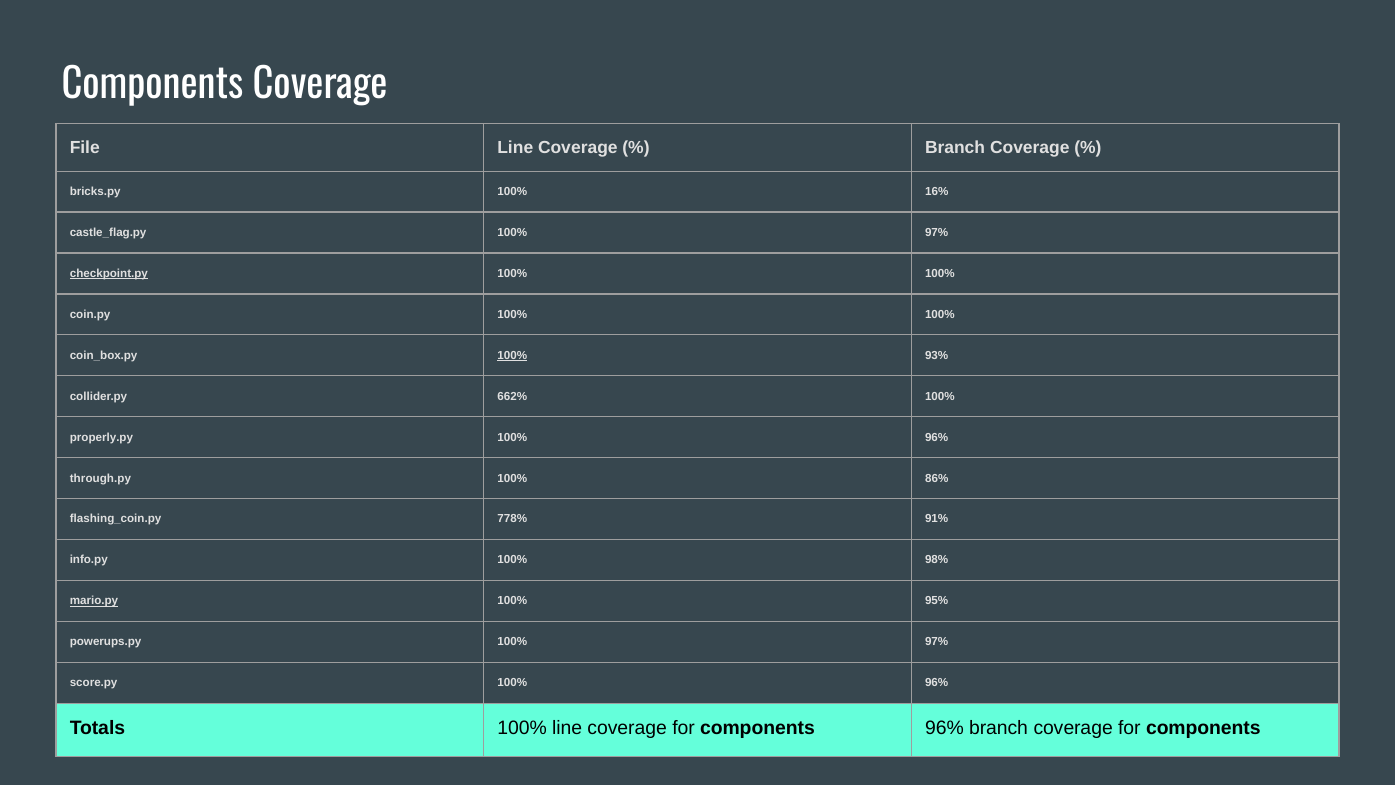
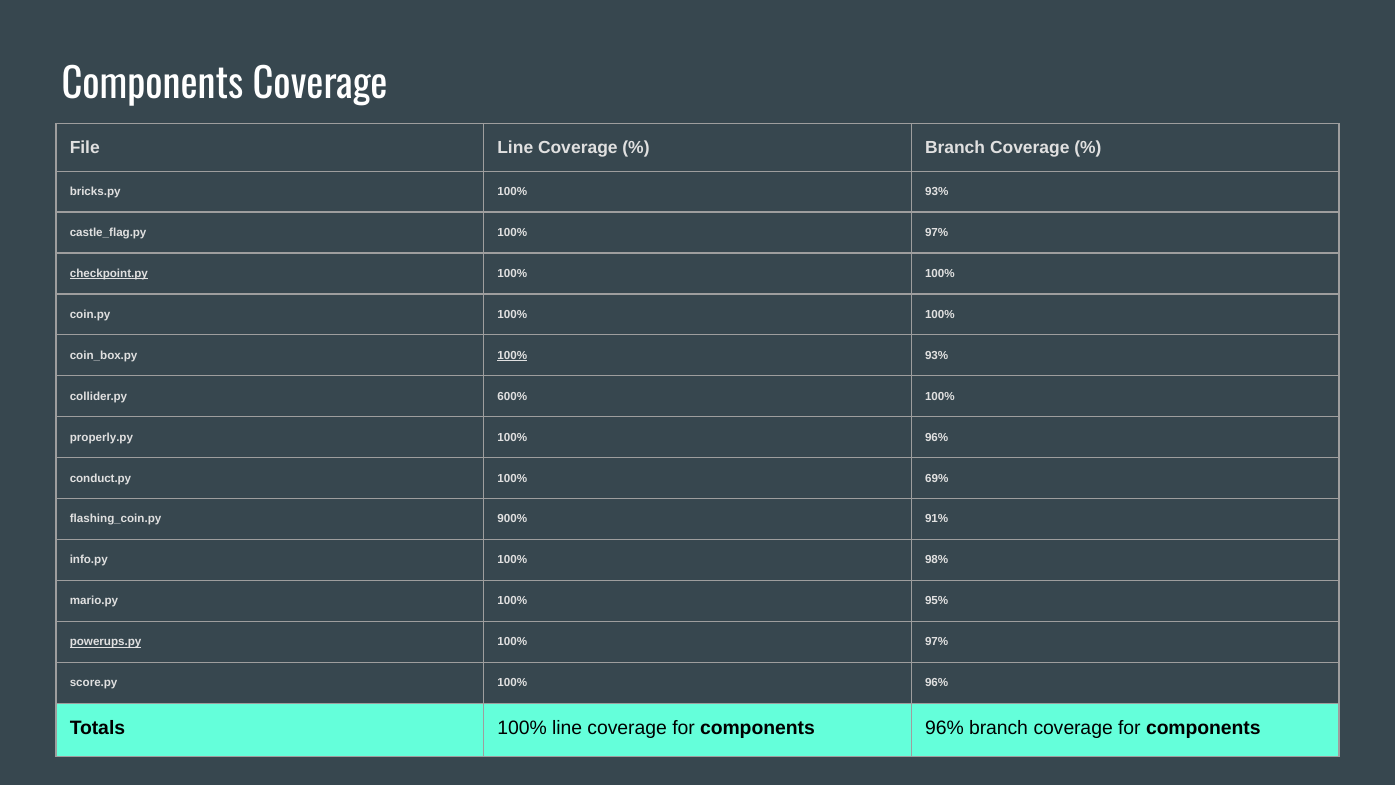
bricks.py 100% 16%: 16% -> 93%
662%: 662% -> 600%
through.py: through.py -> conduct.py
86%: 86% -> 69%
778%: 778% -> 900%
mario.py underline: present -> none
powerups.py underline: none -> present
